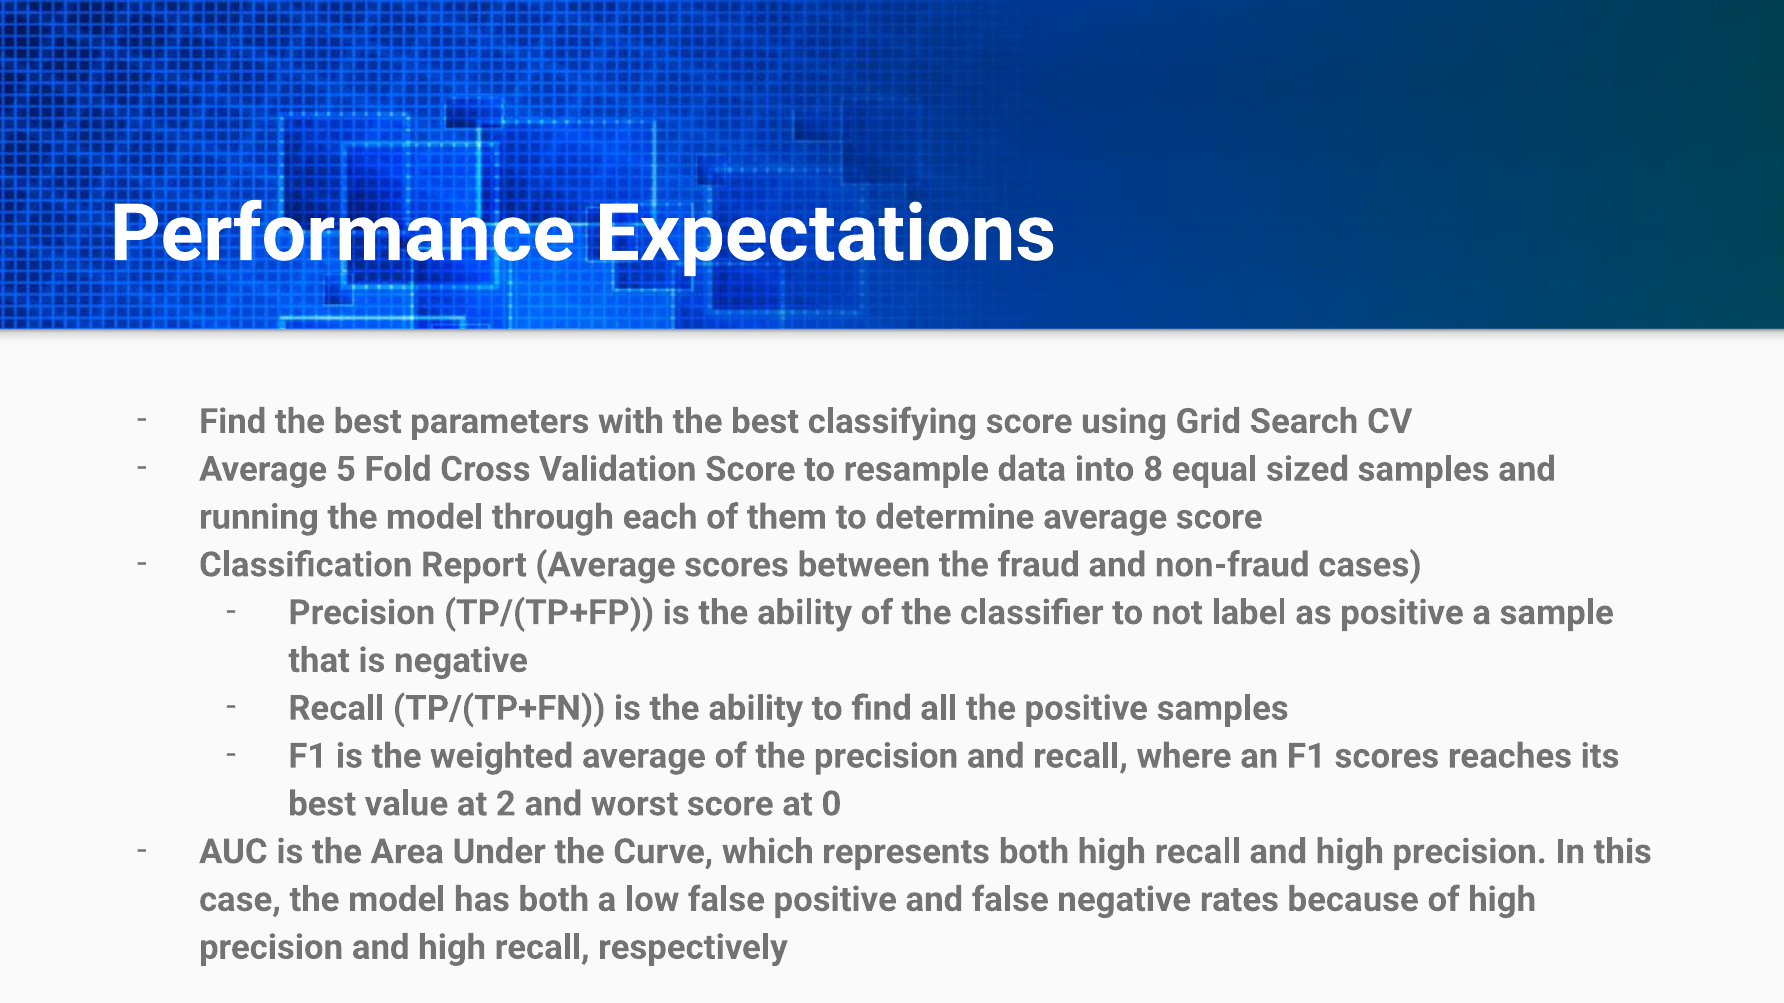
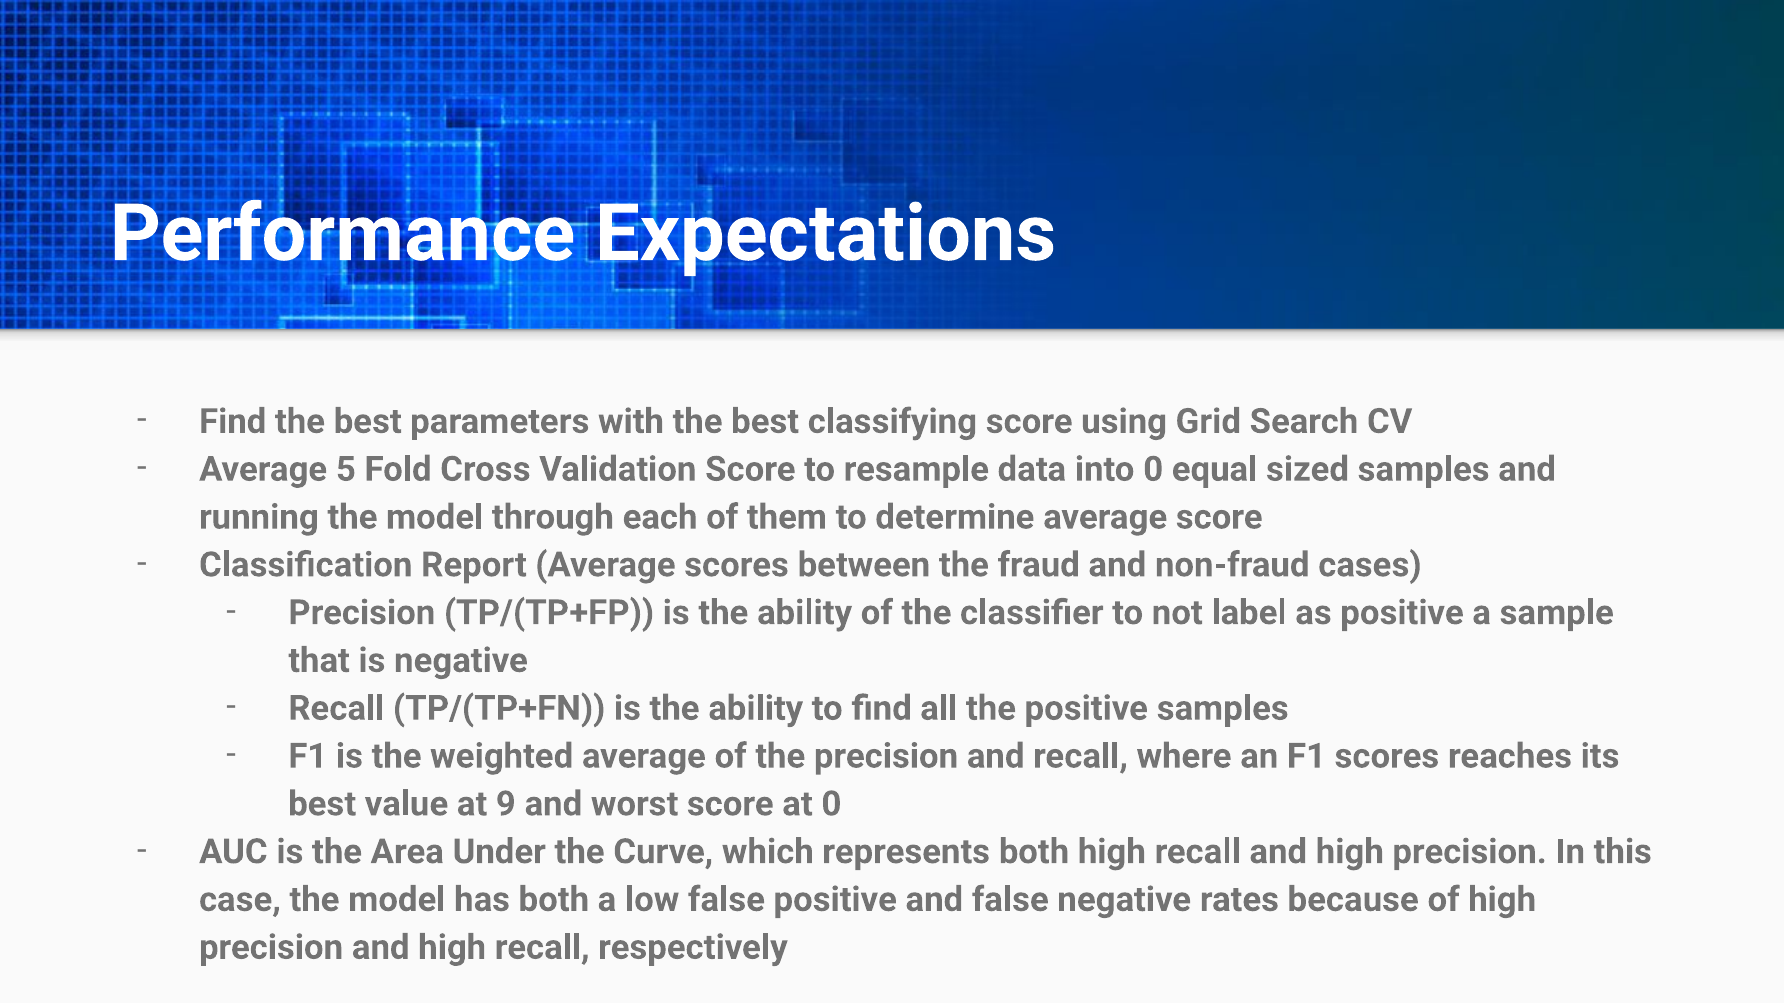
into 8: 8 -> 0
2: 2 -> 9
